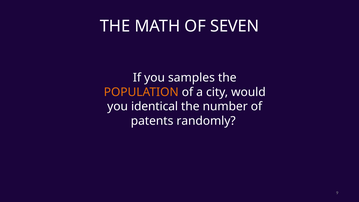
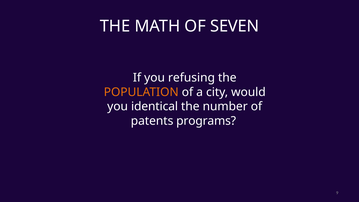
samples: samples -> refusing
randomly: randomly -> programs
